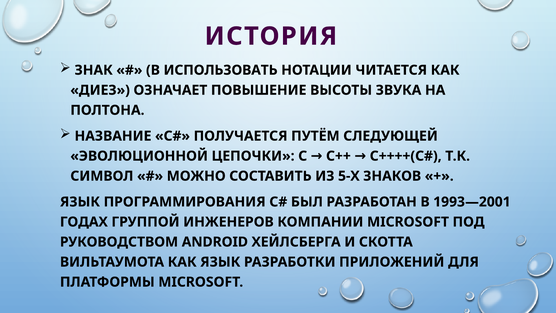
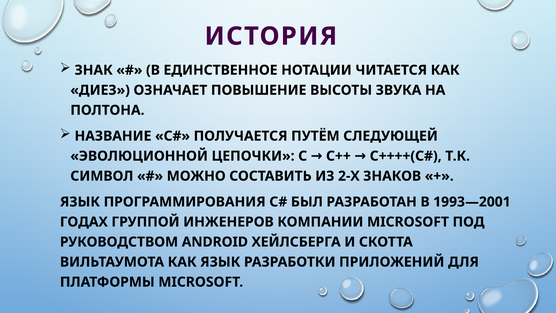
ИСПОЛЬЗОВАТЬ: ИСПОЛЬЗОВАТЬ -> ЕДИНСТВЕННОЕ
5-Х: 5-Х -> 2-Х
